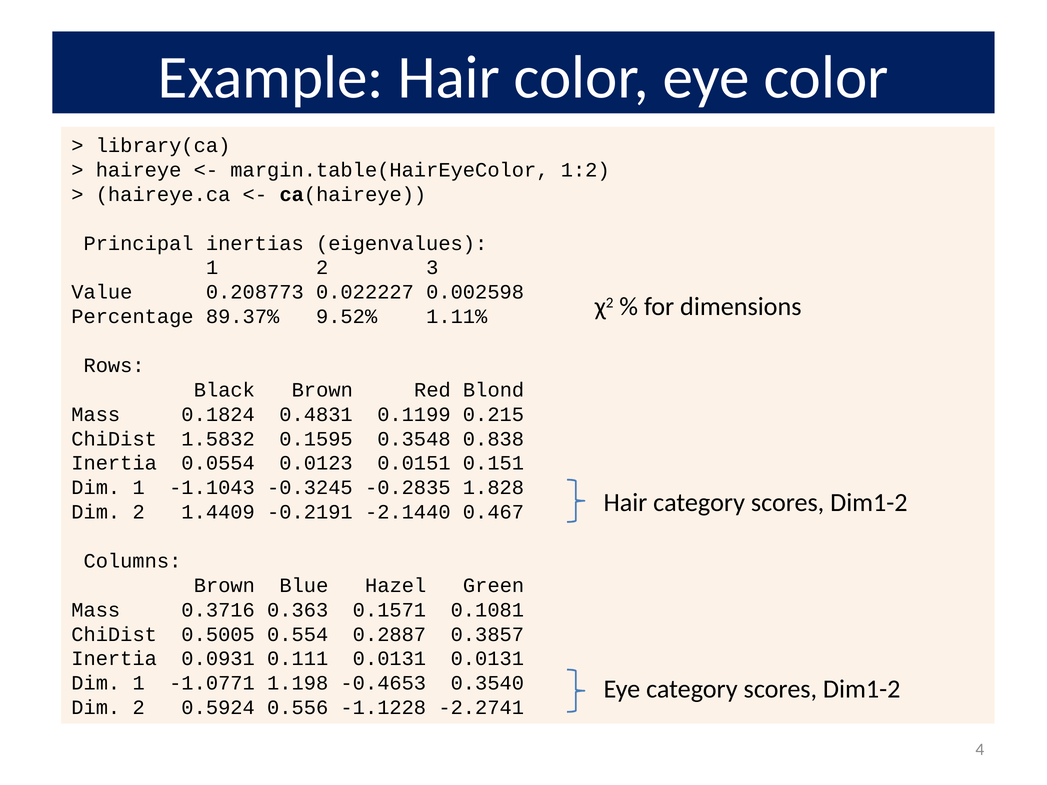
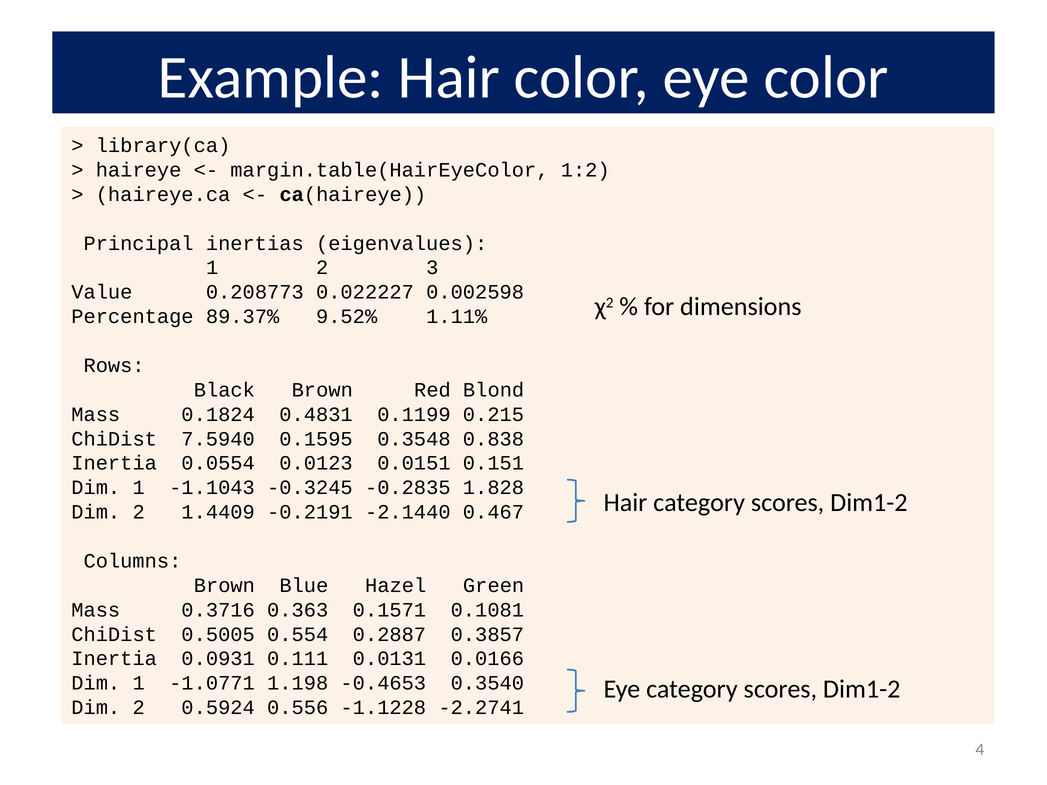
1.5832: 1.5832 -> 7.5940
0.0131 0.0131: 0.0131 -> 0.0166
